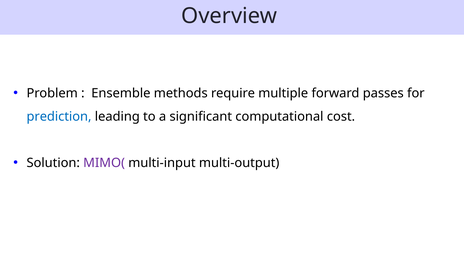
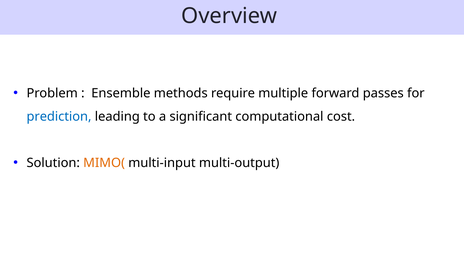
MIMO( colour: purple -> orange
